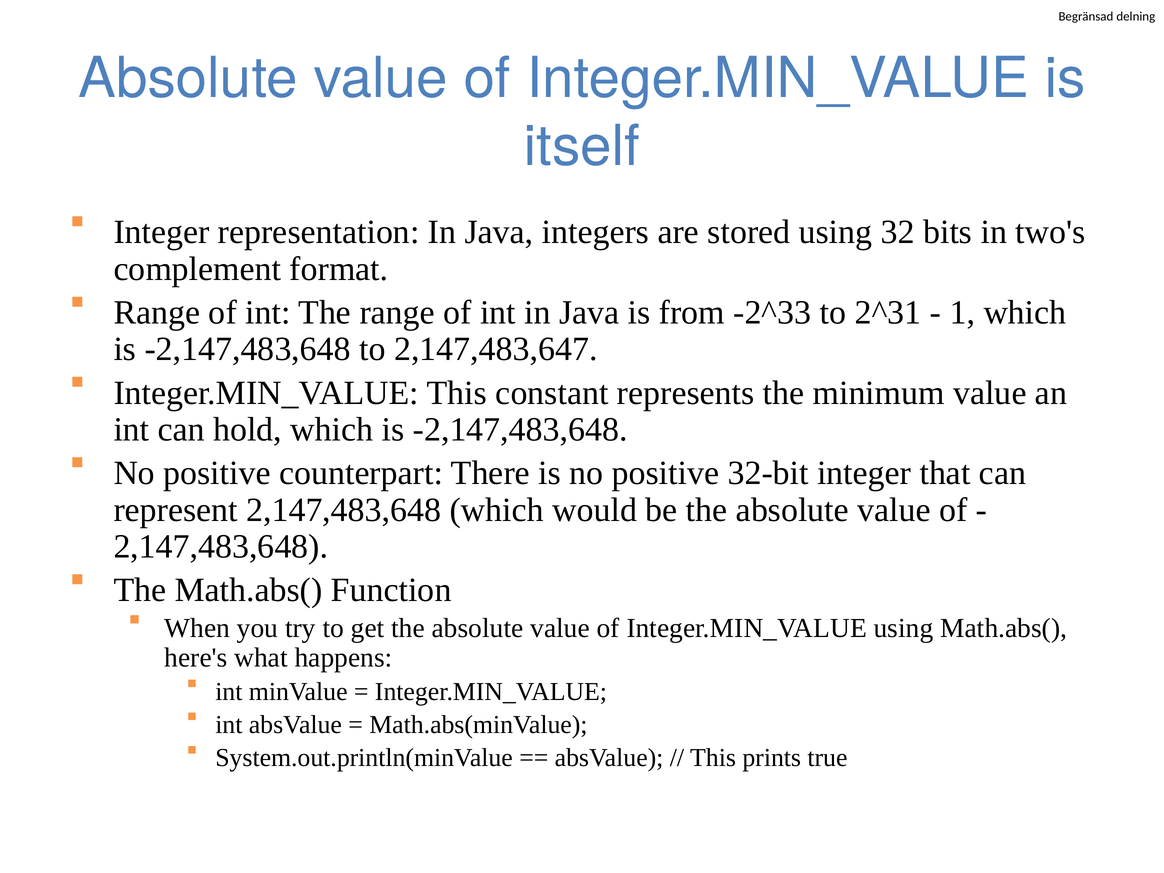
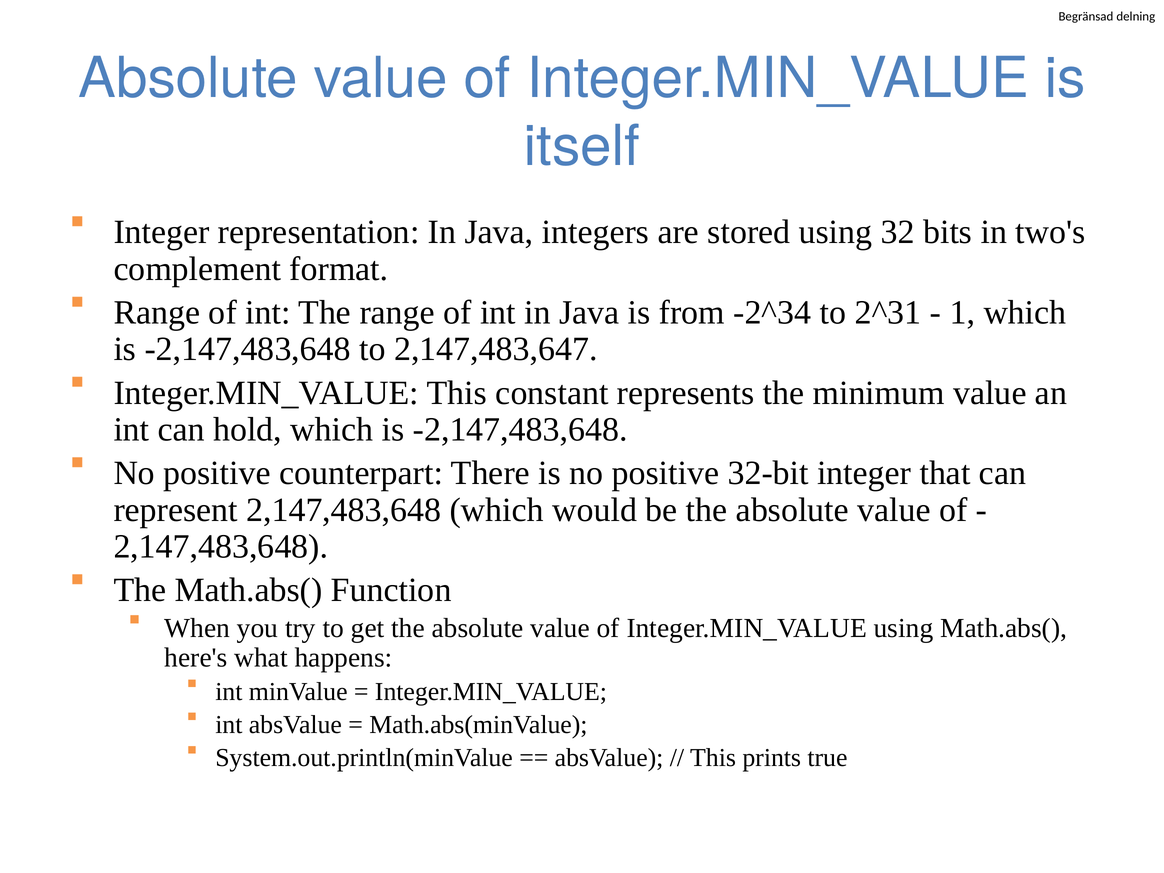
-2^33: -2^33 -> -2^34
